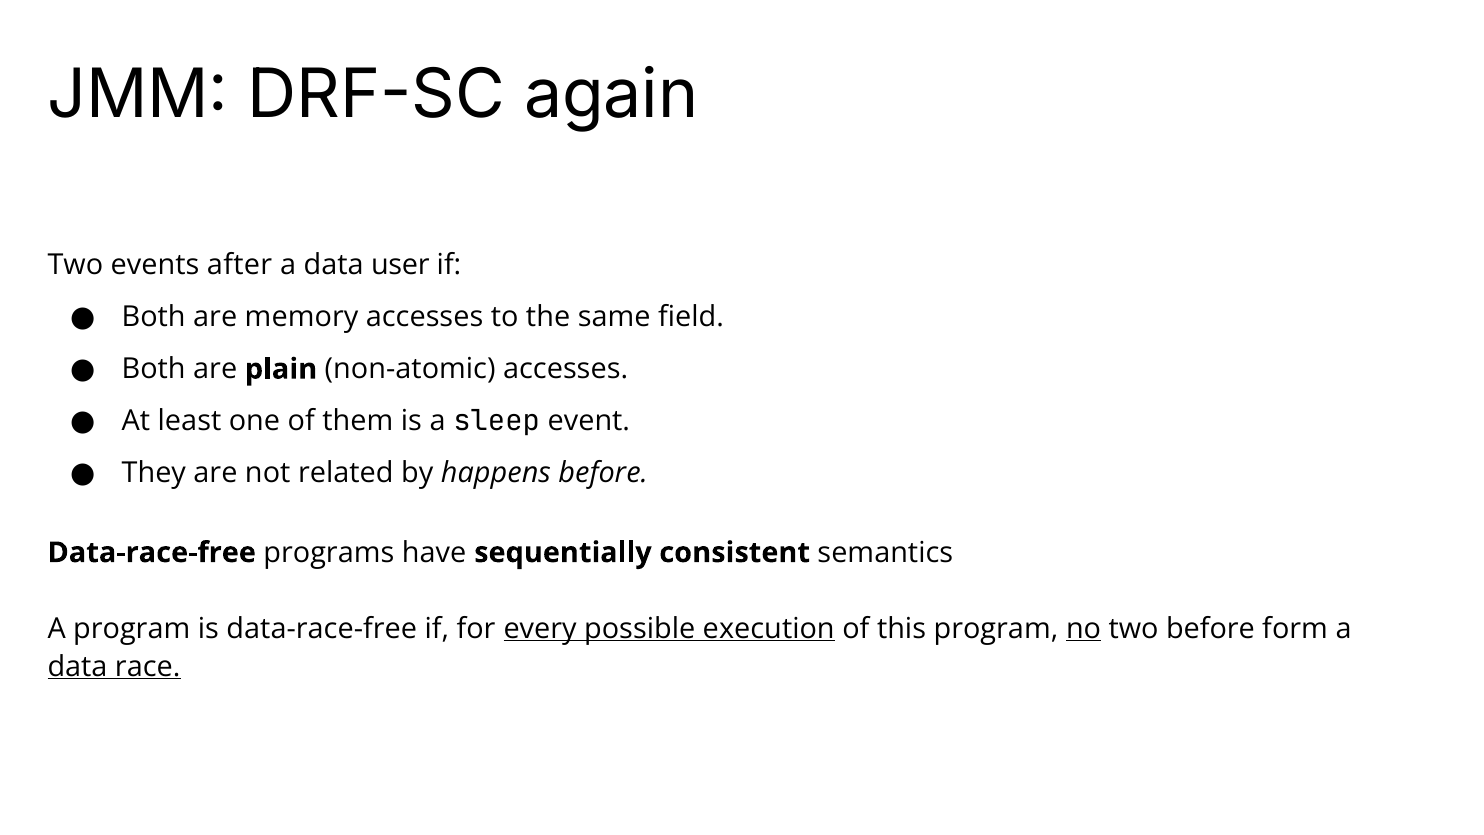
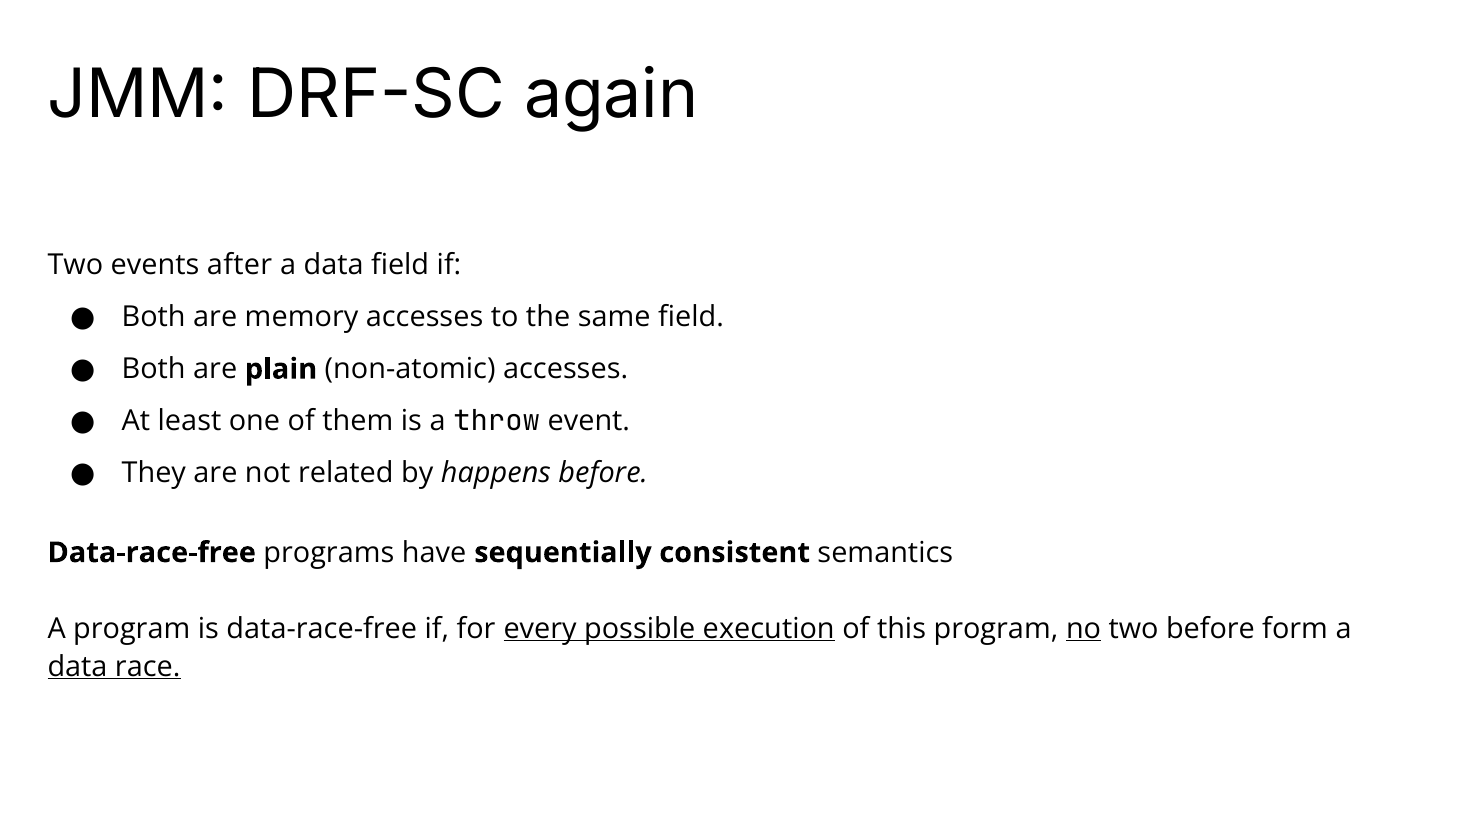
data user: user -> field
sleep: sleep -> throw
